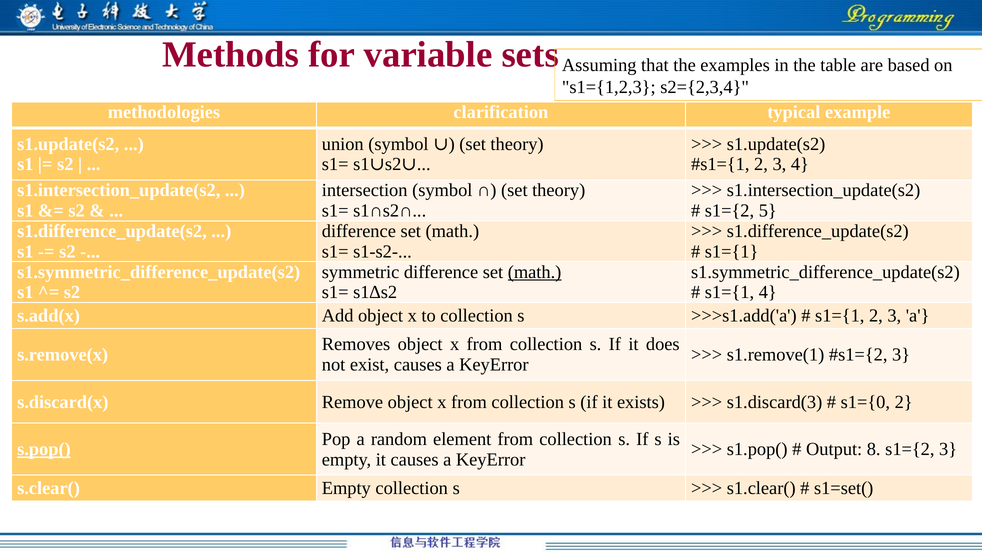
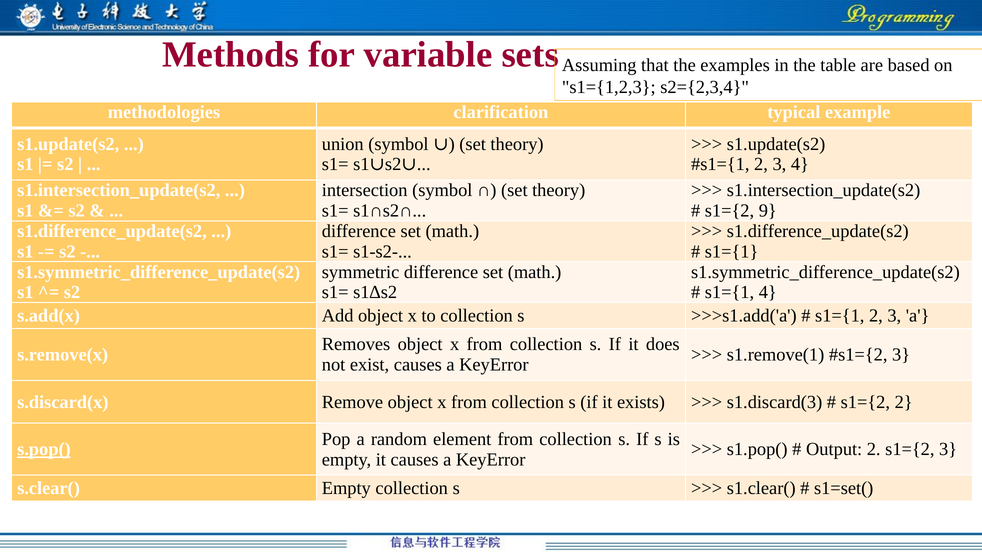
5: 5 -> 9
math at (535, 272) underline: present -> none
s1={0 at (865, 402): s1={0 -> s1={2
Output 8: 8 -> 2
